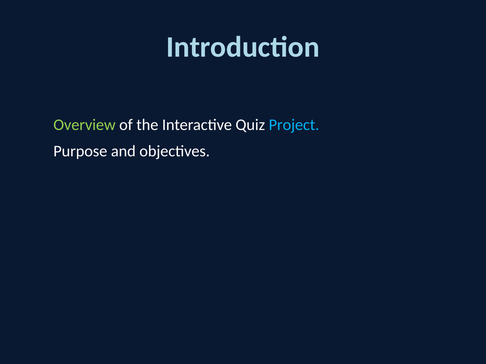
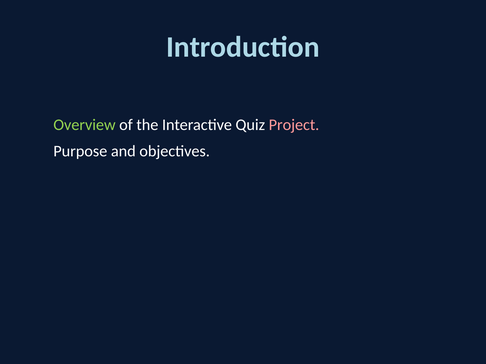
Project colour: light blue -> pink
